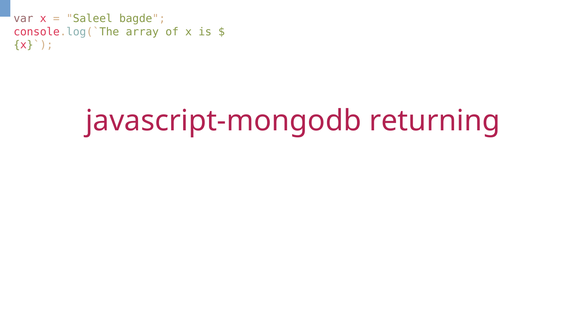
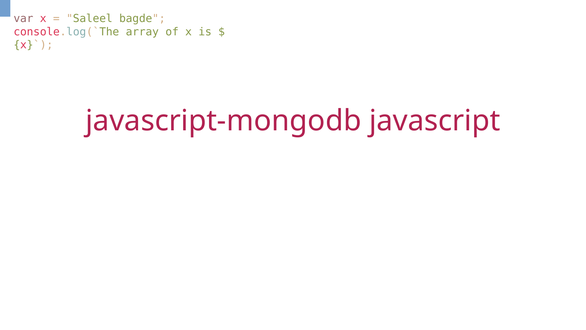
returning: returning -> javascript
